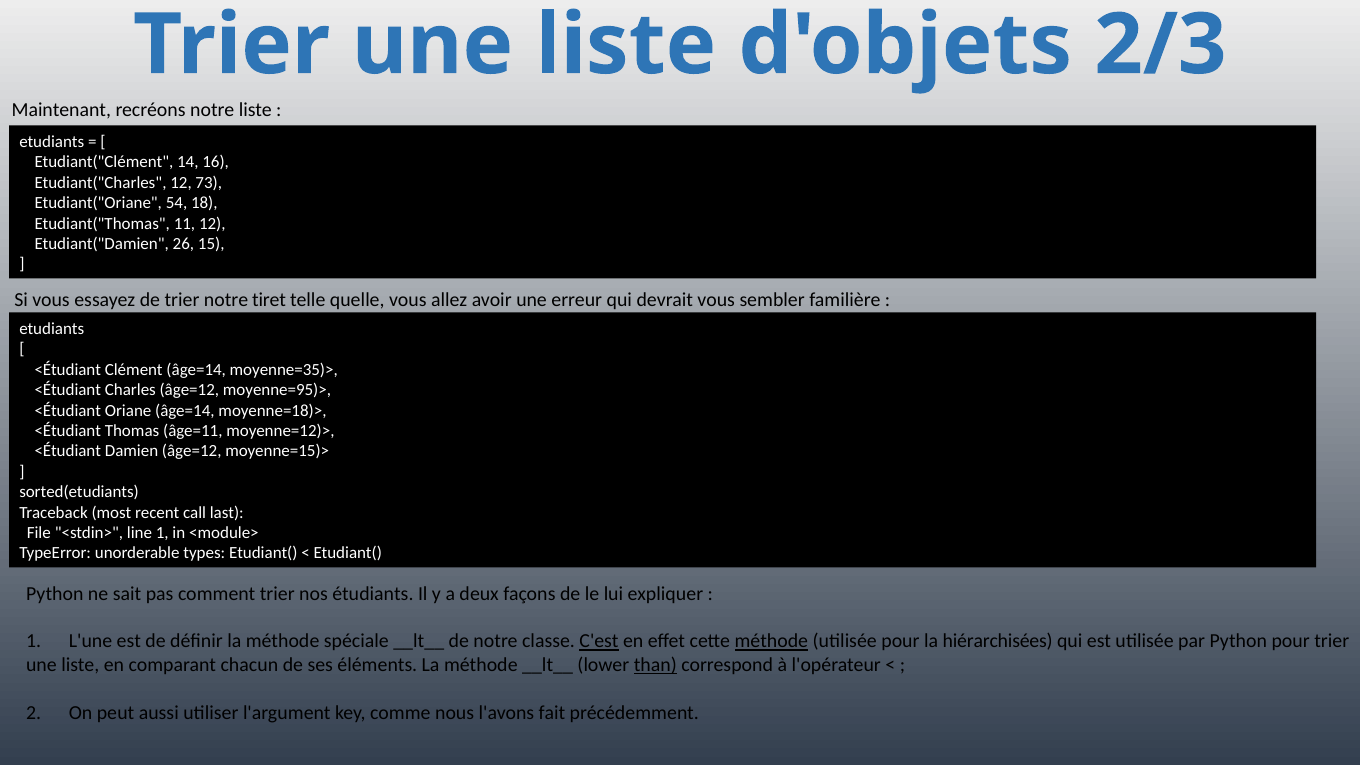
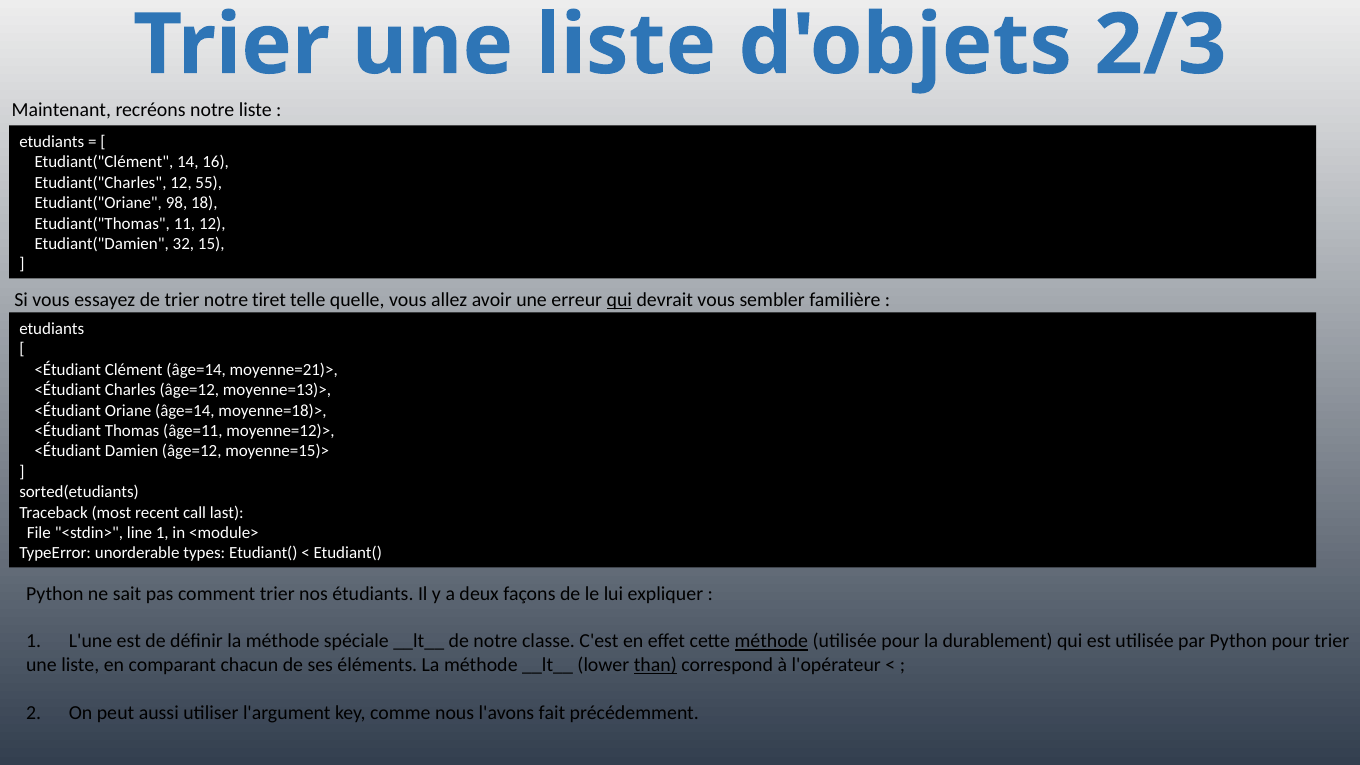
73: 73 -> 55
54: 54 -> 98
26: 26 -> 32
qui at (619, 300) underline: none -> present
moyenne=35)>: moyenne=35)> -> moyenne=21)>
moyenne=95)>: moyenne=95)> -> moyenne=13)>
C'est underline: present -> none
hiérarchisées: hiérarchisées -> durablement
